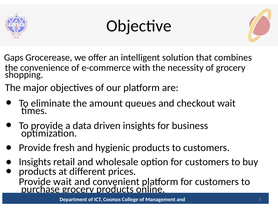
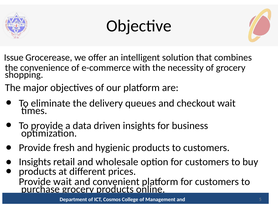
Gaps: Gaps -> Issue
amount: amount -> delivery
